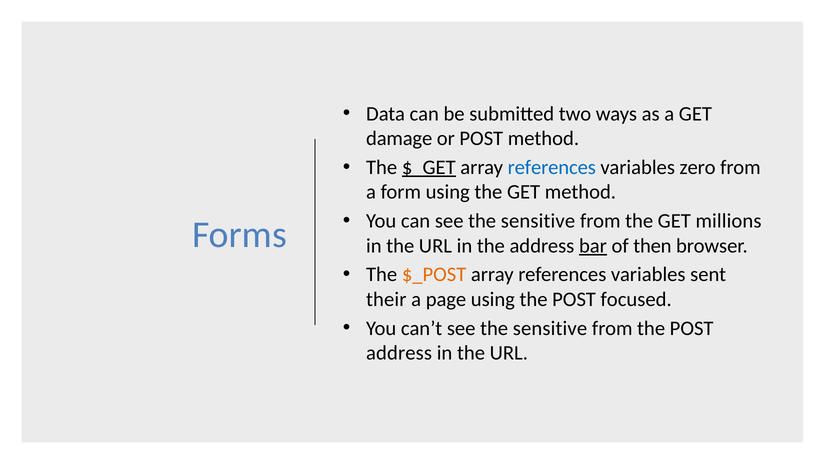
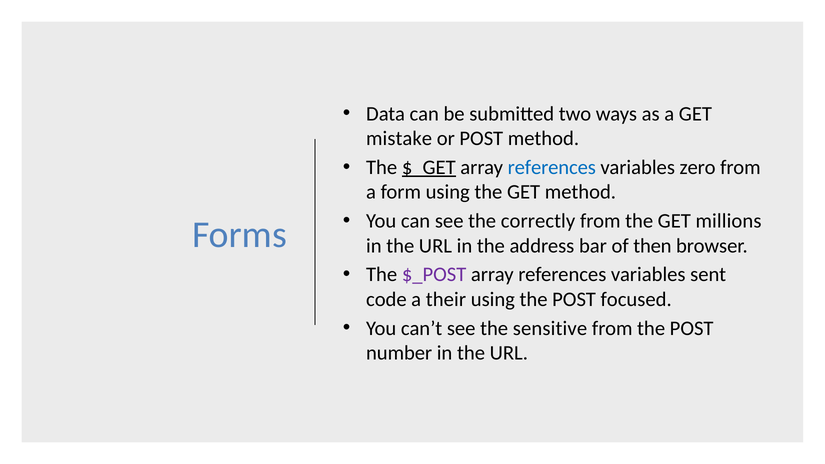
damage: damage -> mistake
can see the sensitive: sensitive -> correctly
bar underline: present -> none
$_POST colour: orange -> purple
their: their -> code
page: page -> their
address at (399, 353): address -> number
